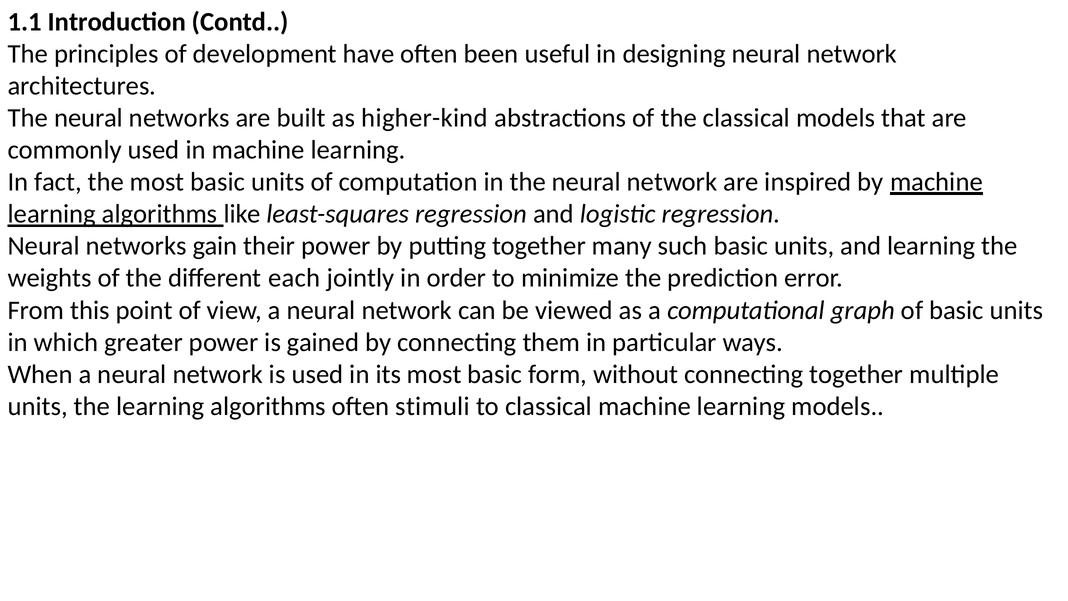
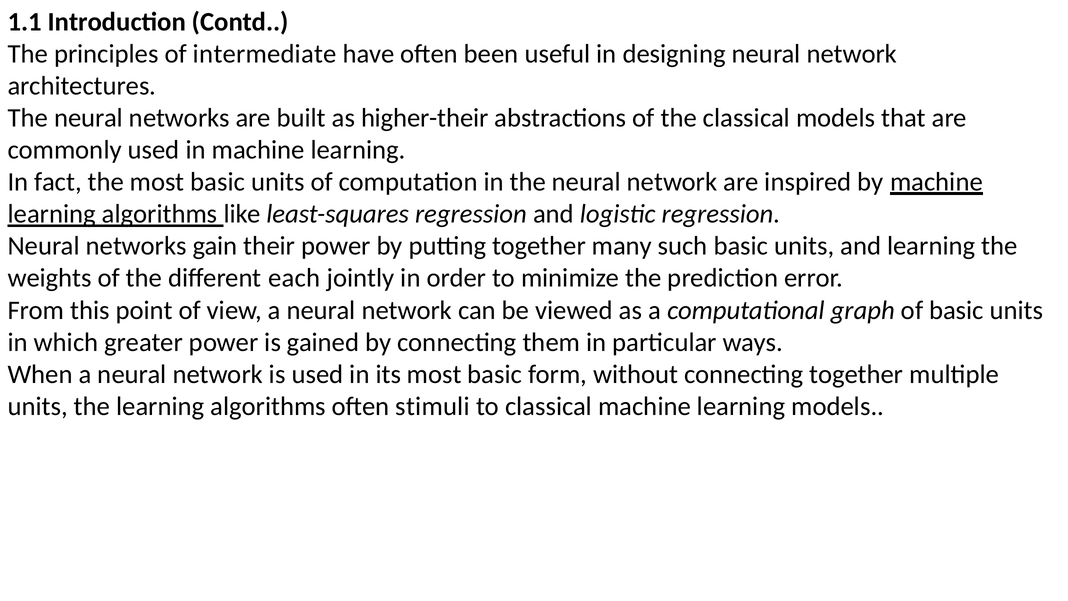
development: development -> intermediate
higher-kind: higher-kind -> higher-their
